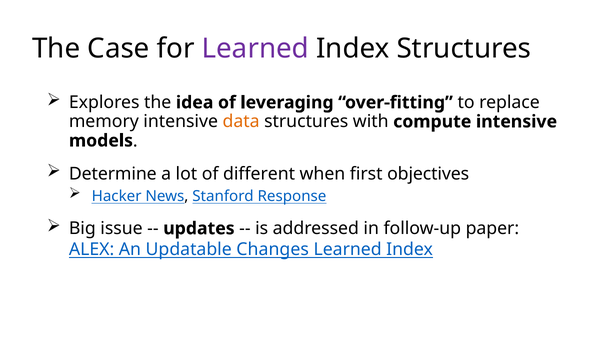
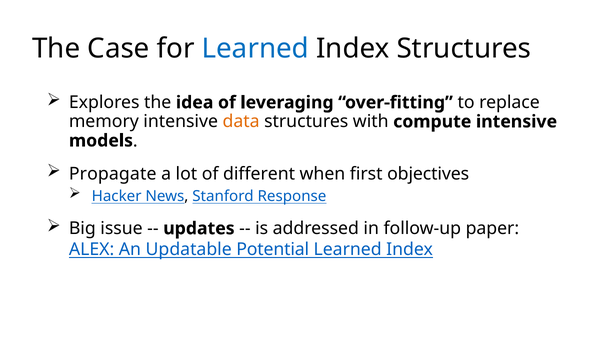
Learned at (255, 49) colour: purple -> blue
Determine: Determine -> Propagate
Changes: Changes -> Potential
